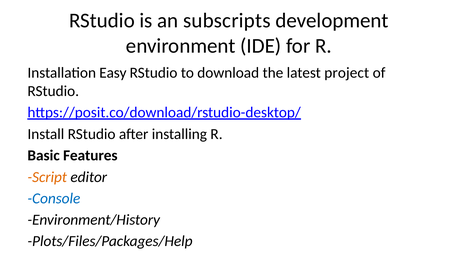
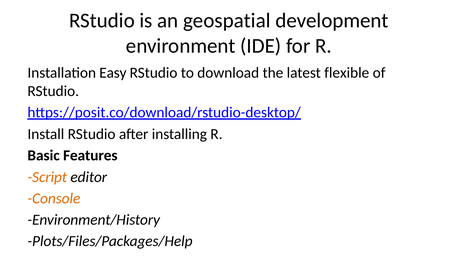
subscripts: subscripts -> geospatial
project: project -> flexible
Console colour: blue -> orange
